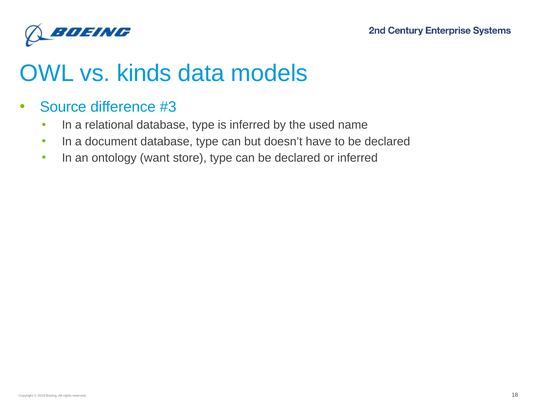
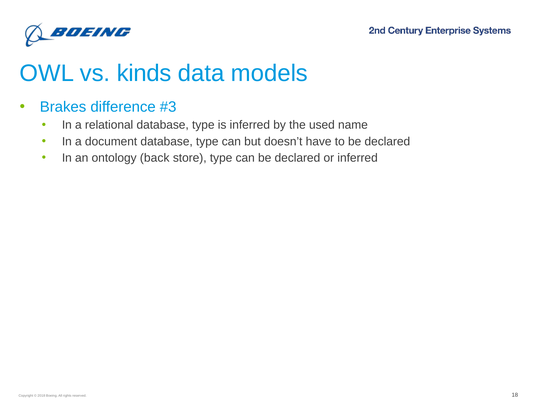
Source: Source -> Brakes
want: want -> back
